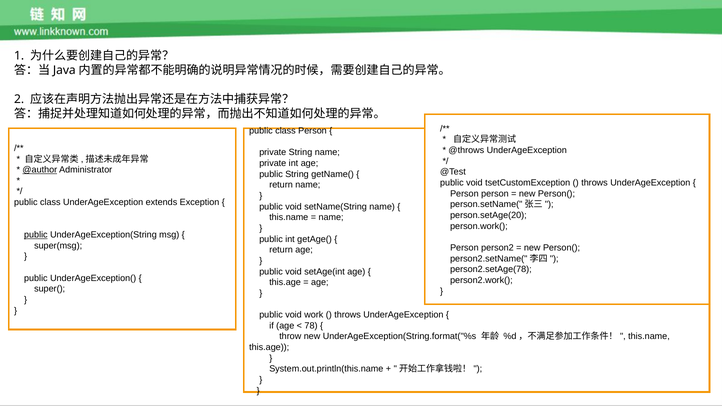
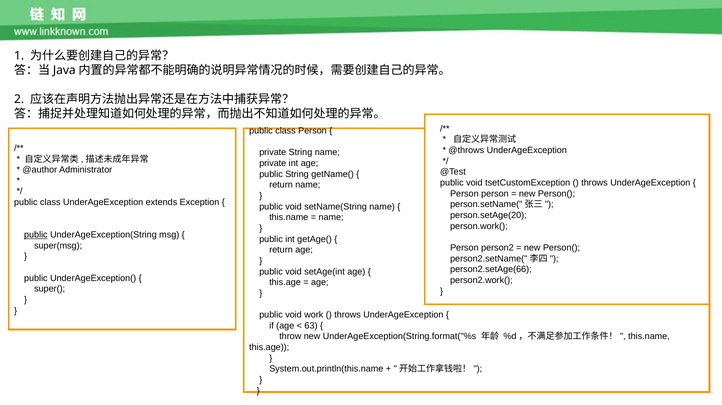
@author underline: present -> none
person2.setAge(78: person2.setAge(78 -> person2.setAge(66
78: 78 -> 63
